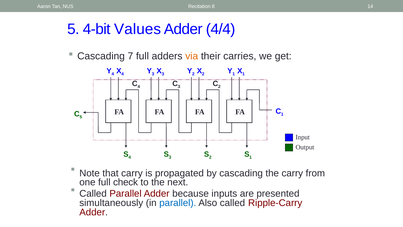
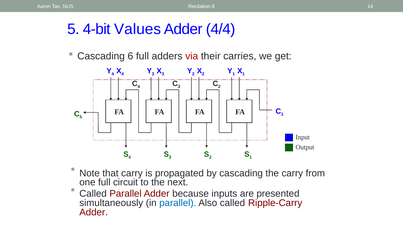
7: 7 -> 6
via colour: orange -> red
check: check -> circuit
